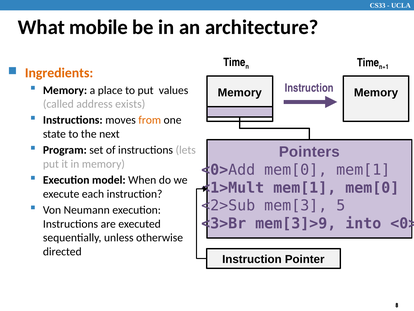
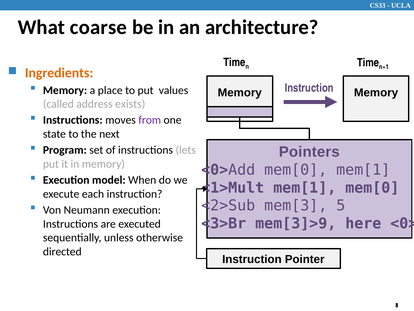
mobile: mobile -> coarse
from colour: orange -> purple
into: into -> here
